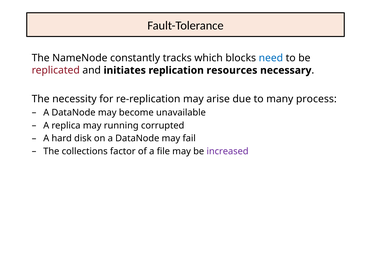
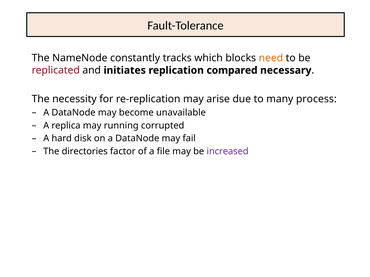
need colour: blue -> orange
resources: resources -> compared
collections: collections -> directories
